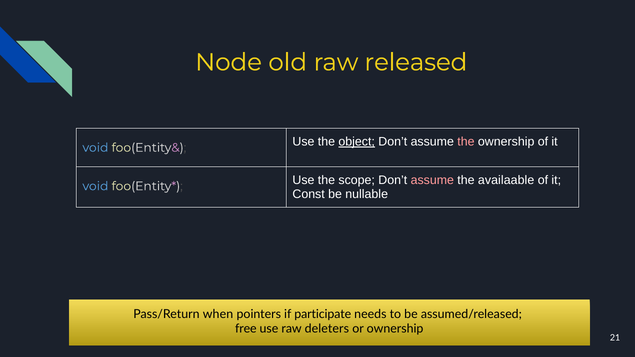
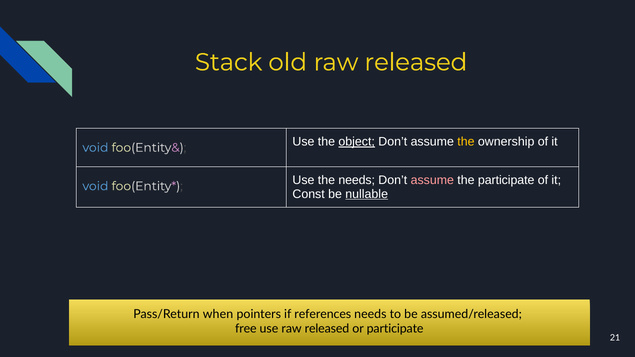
Node: Node -> Stack
the at (466, 142) colour: pink -> yellow
the scope: scope -> needs
the availaable: availaable -> participate
nullable underline: none -> present
participate: participate -> references
use raw deleters: deleters -> released
or ownership: ownership -> participate
